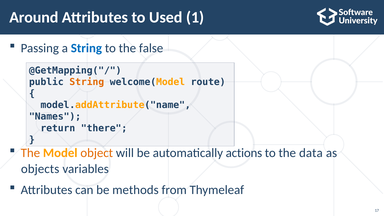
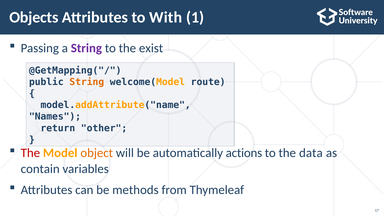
Around: Around -> Objects
Used: Used -> With
String at (86, 48) colour: blue -> purple
false: false -> exist
there: there -> other
The at (30, 153) colour: orange -> red
objects: objects -> contain
